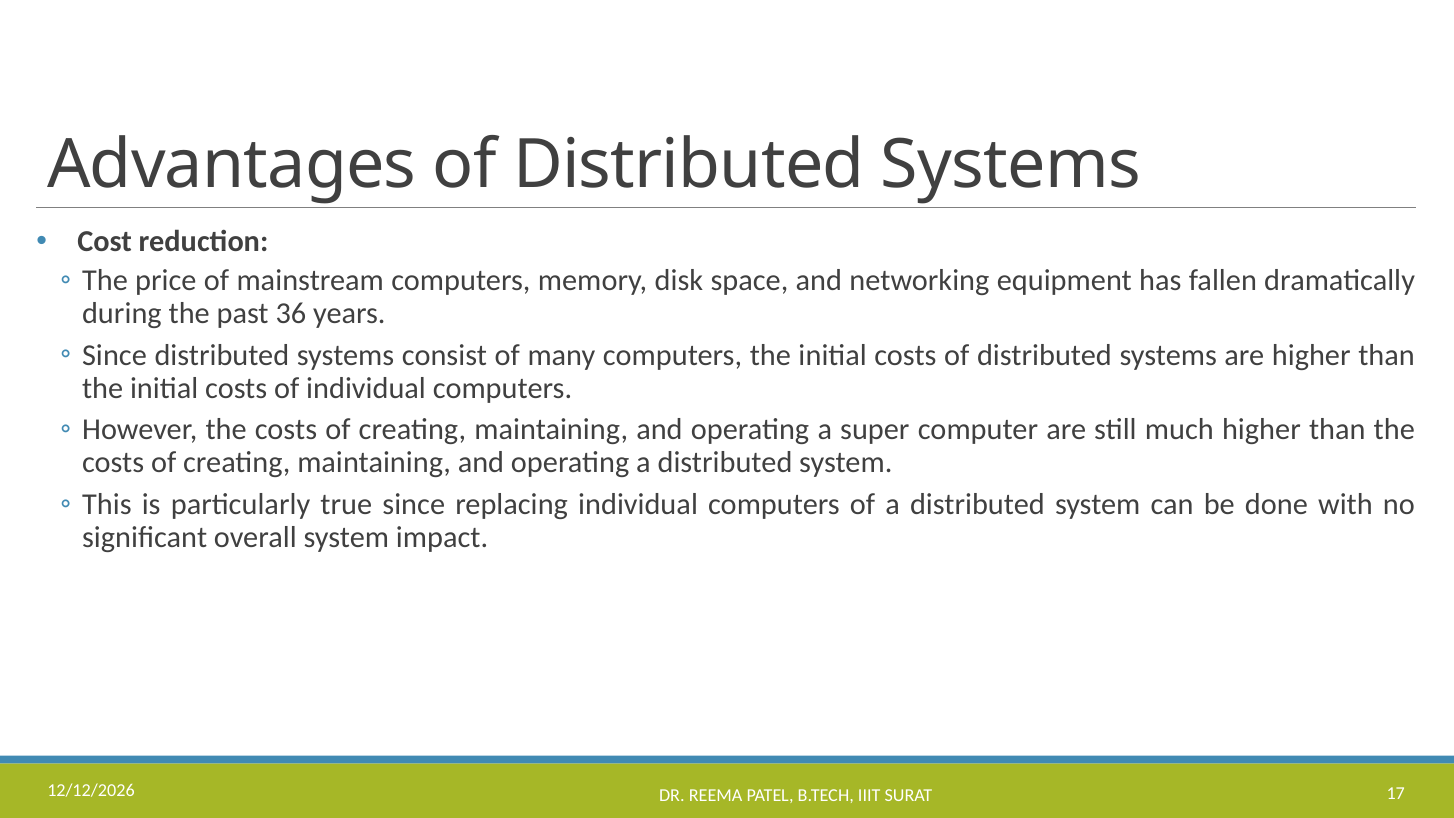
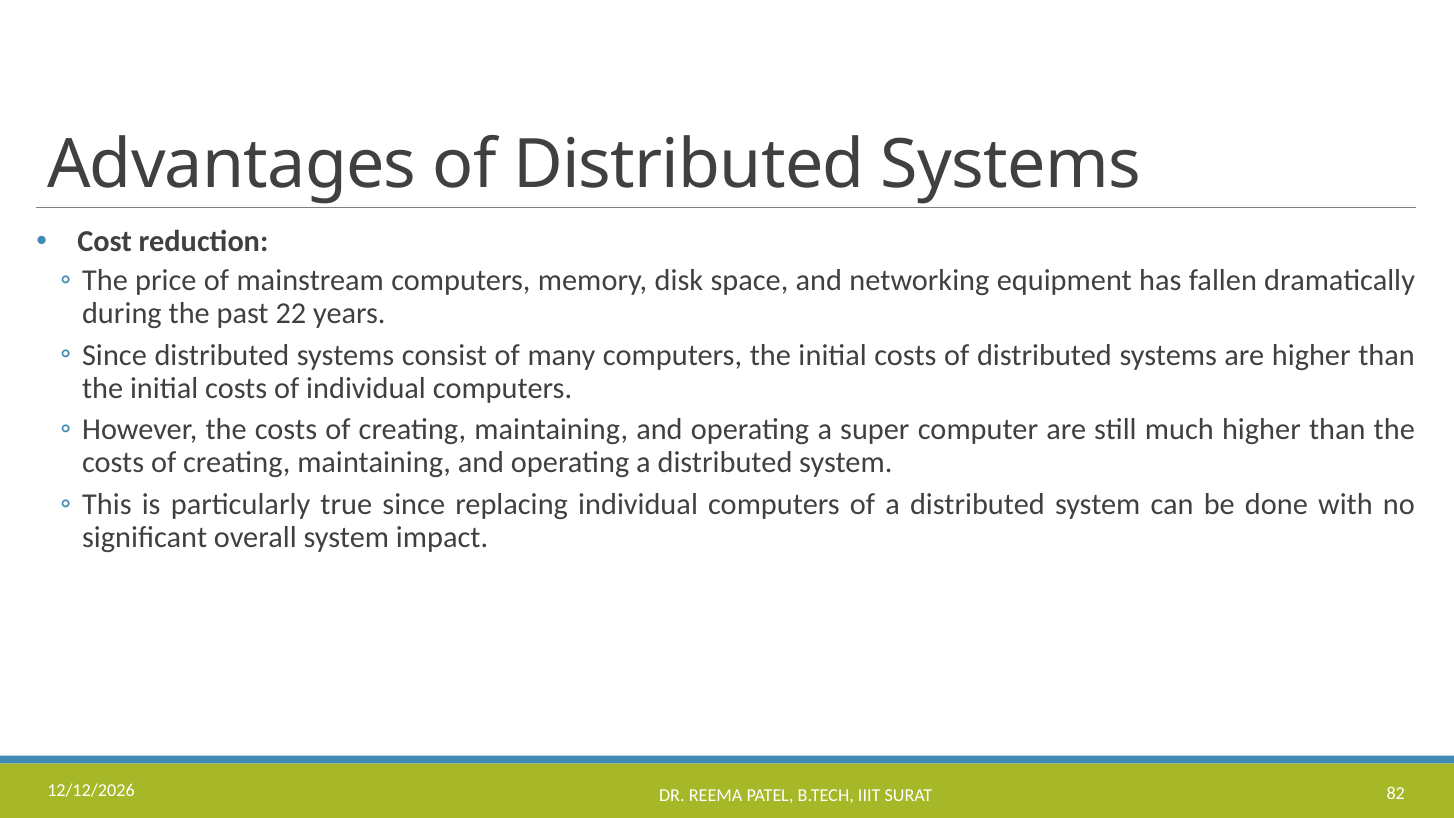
36: 36 -> 22
17: 17 -> 82
